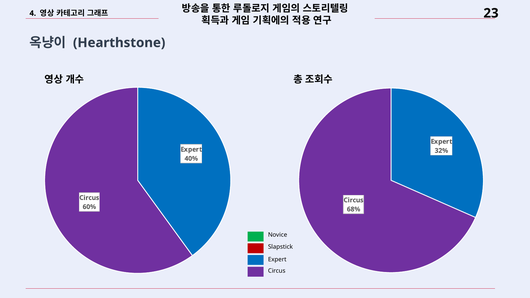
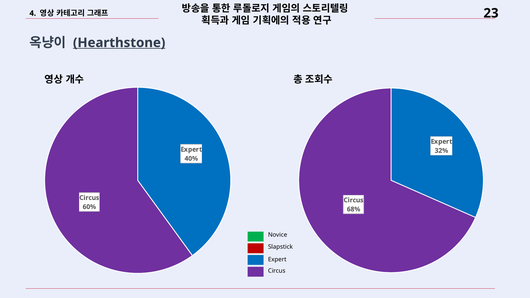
Hearthstone underline: none -> present
